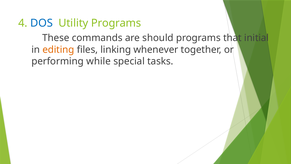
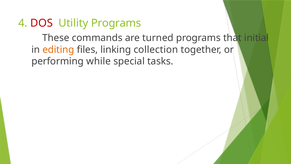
DOS colour: blue -> red
should: should -> turned
whenever: whenever -> collection
